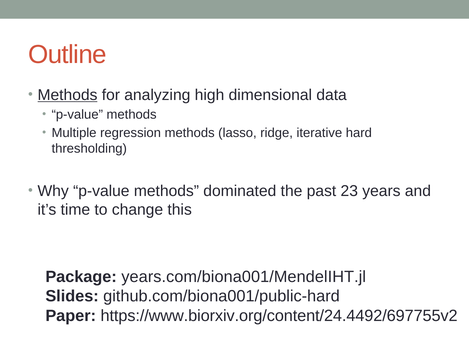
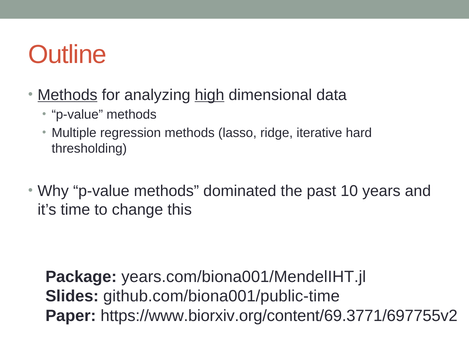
high underline: none -> present
23: 23 -> 10
github.com/biona001/public-hard: github.com/biona001/public-hard -> github.com/biona001/public-time
https://www.biorxiv.org/content/24.4492/697755v2: https://www.biorxiv.org/content/24.4492/697755v2 -> https://www.biorxiv.org/content/69.3771/697755v2
